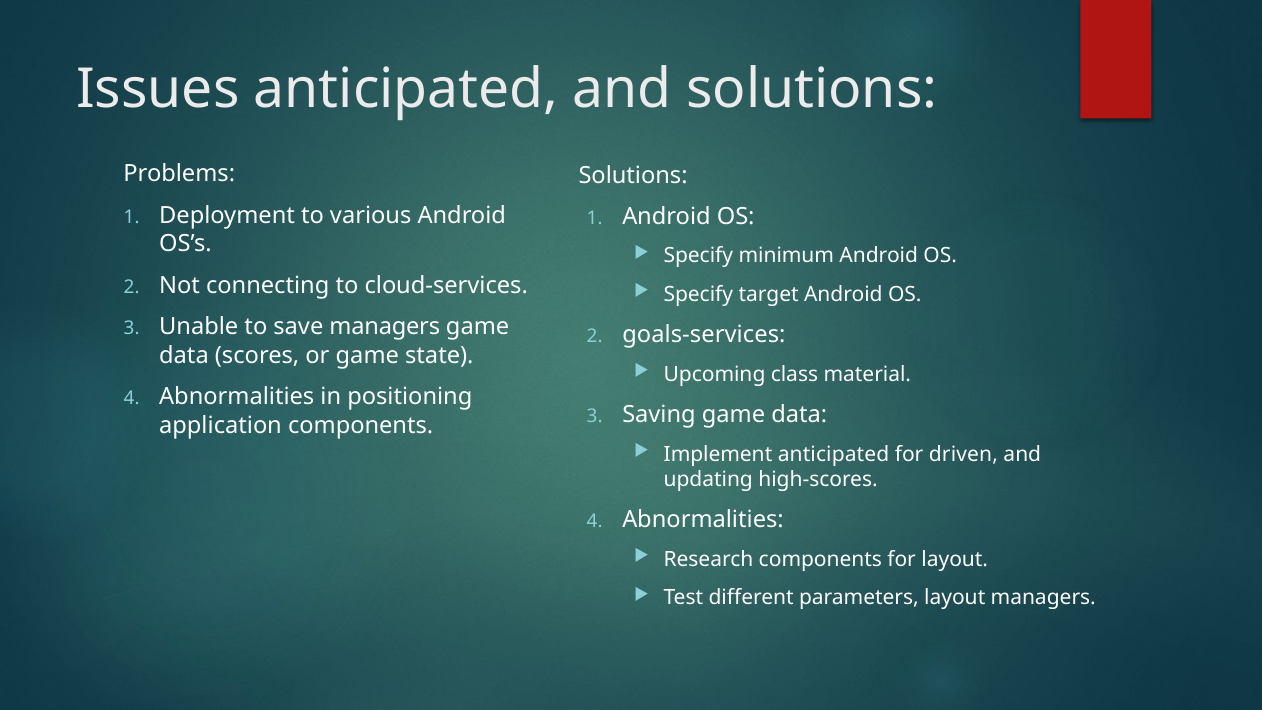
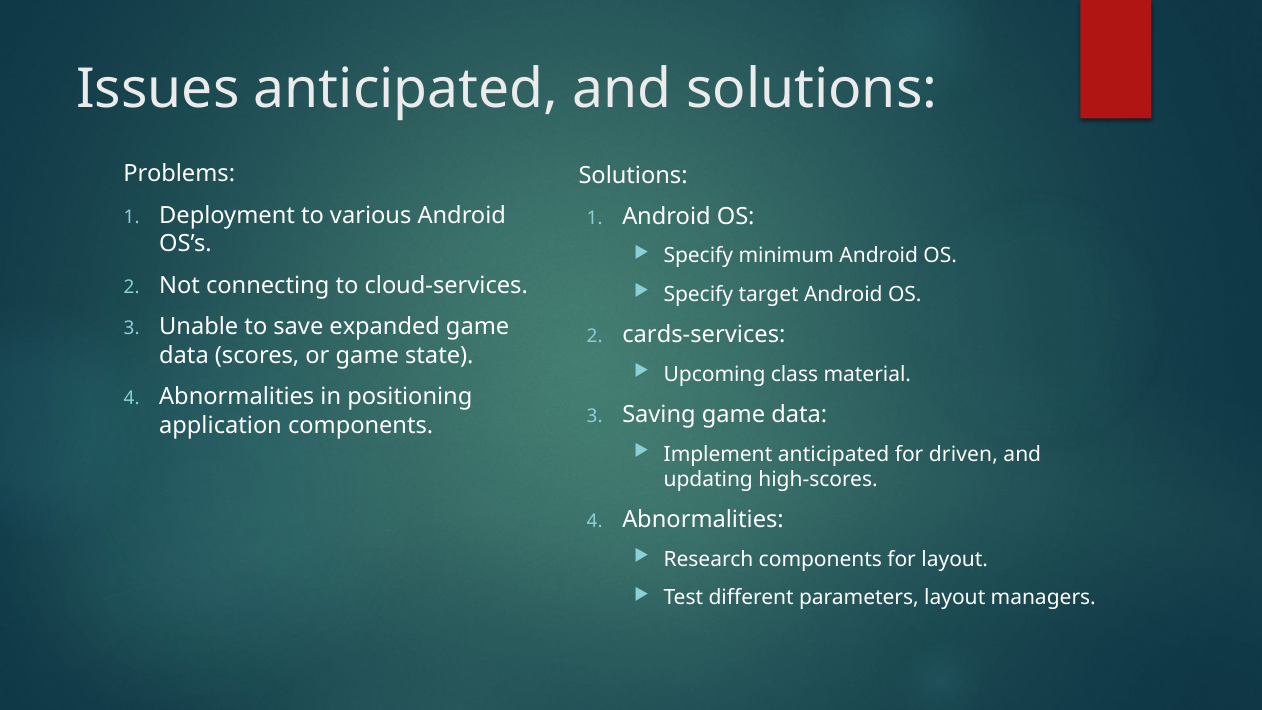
save managers: managers -> expanded
goals-services: goals-services -> cards-services
